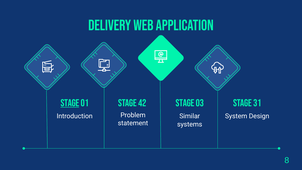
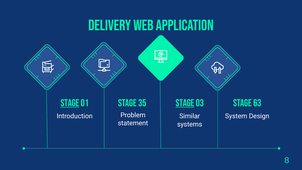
Stage at (185, 103) underline: none -> present
42: 42 -> 35
31: 31 -> 63
